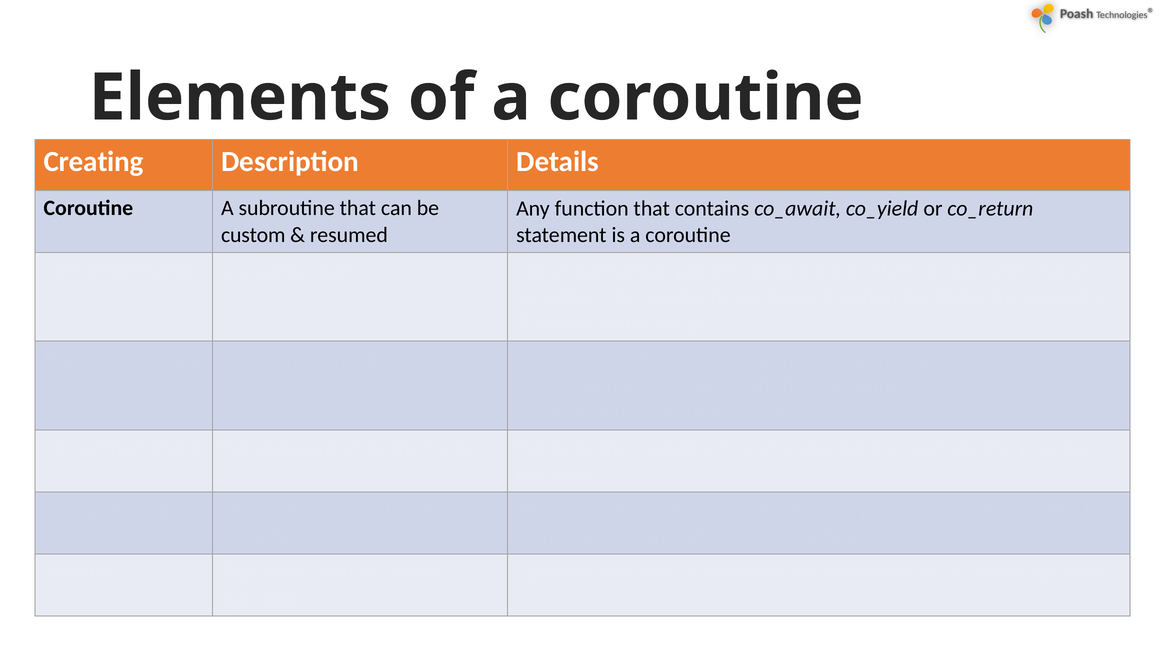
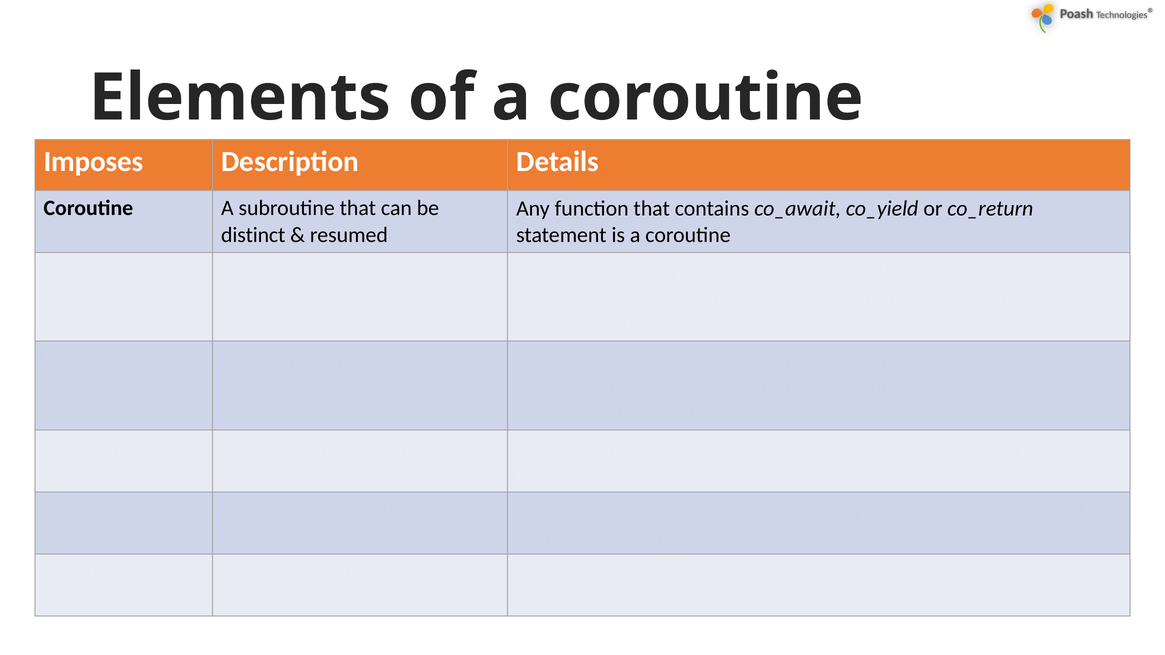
Creating: Creating -> Imposes
custom: custom -> distinct
